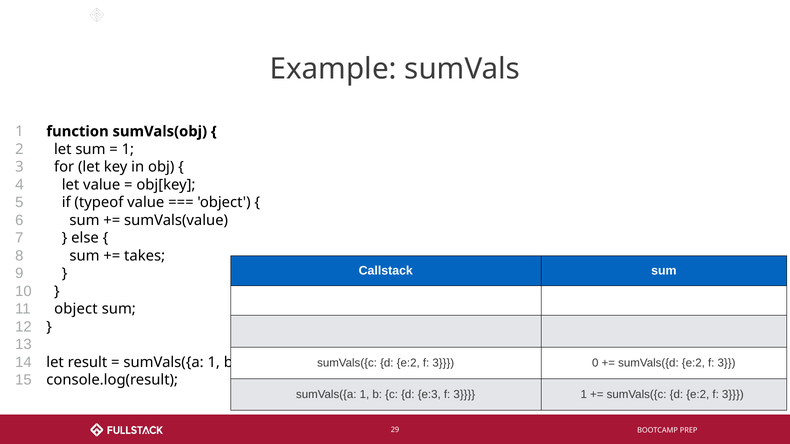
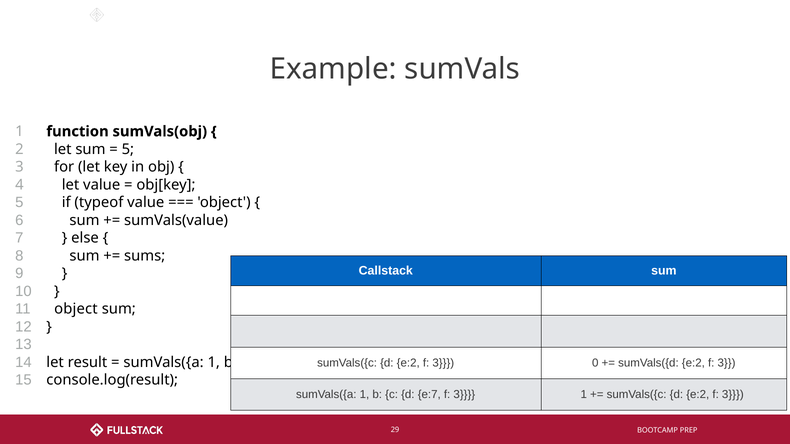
1 at (128, 149): 1 -> 5
takes: takes -> sums
e:3: e:3 -> e:7
